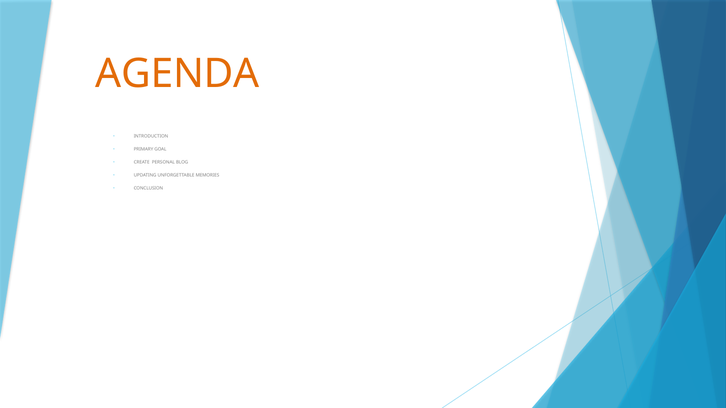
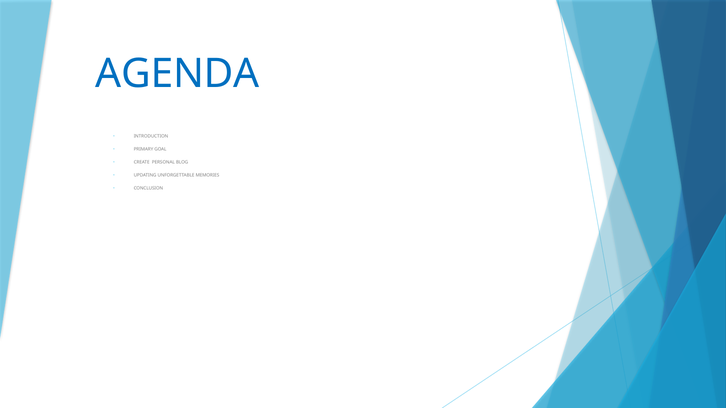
AGENDA colour: orange -> blue
